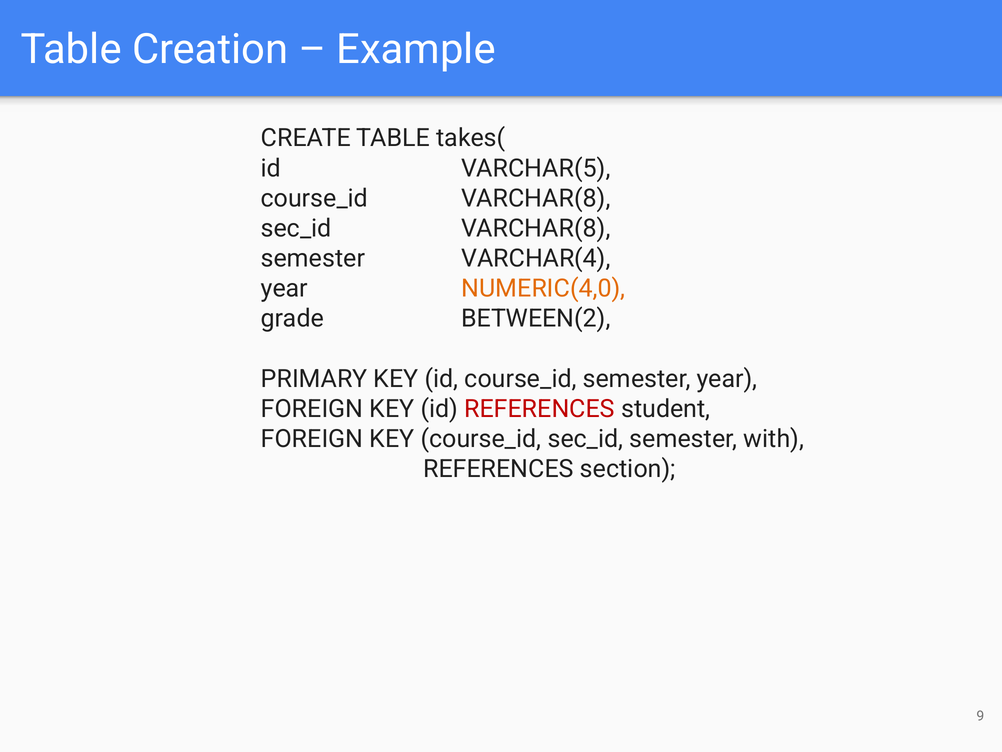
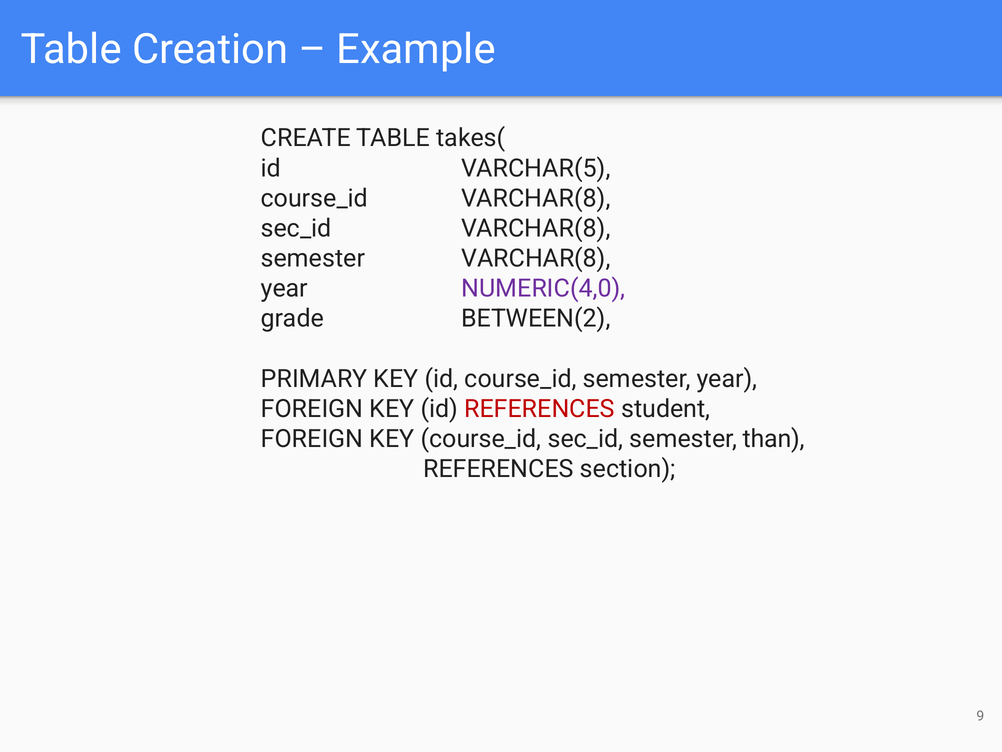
semester VARCHAR(4: VARCHAR(4 -> VARCHAR(8
NUMERIC(4,0 colour: orange -> purple
with: with -> than
